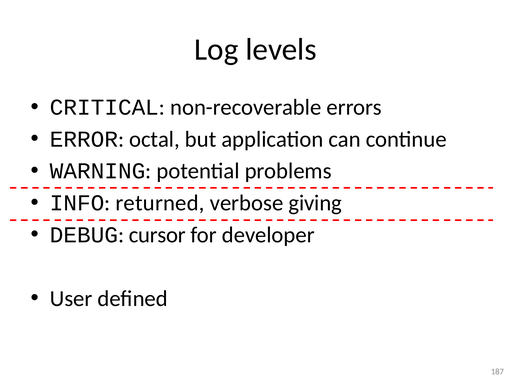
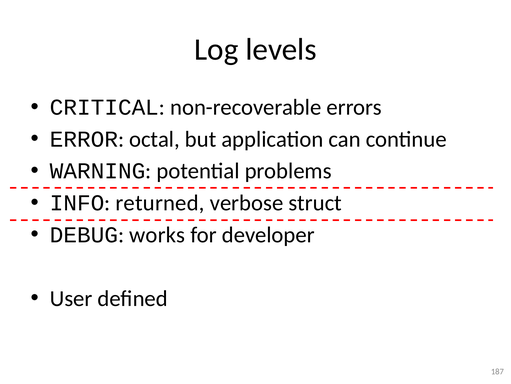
giving: giving -> struct
cursor: cursor -> works
